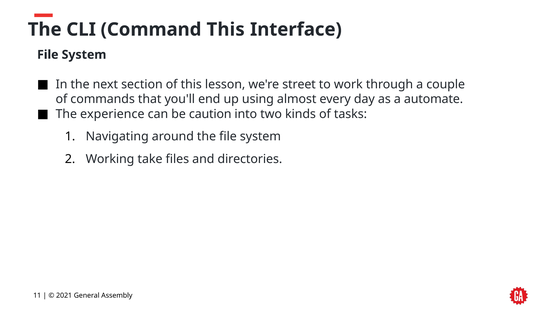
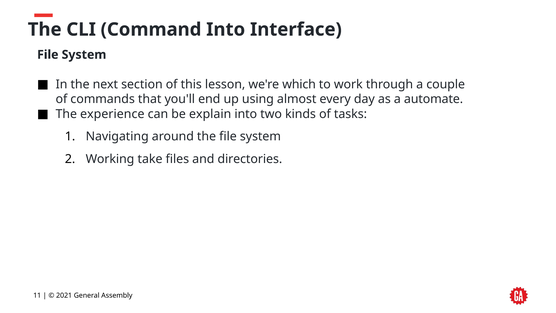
Command This: This -> Into
street: street -> which
caution: caution -> explain
